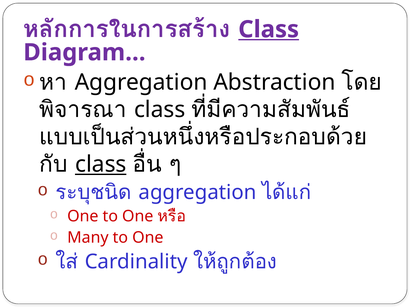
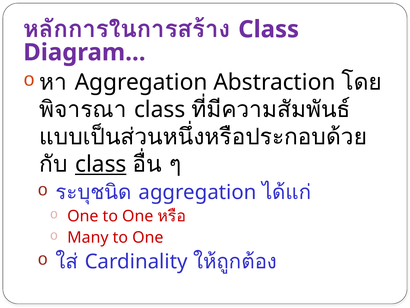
Class at (269, 29) underline: present -> none
